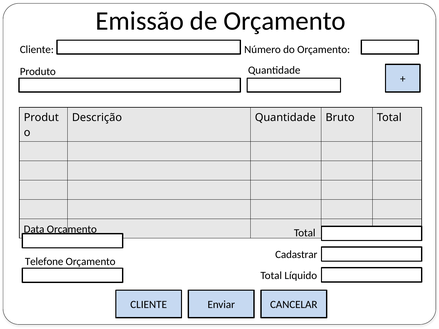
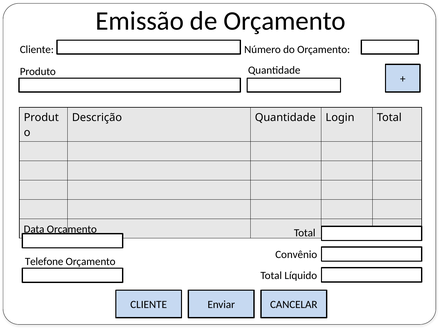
Bruto: Bruto -> Login
Cadastrar: Cadastrar -> Convênio
